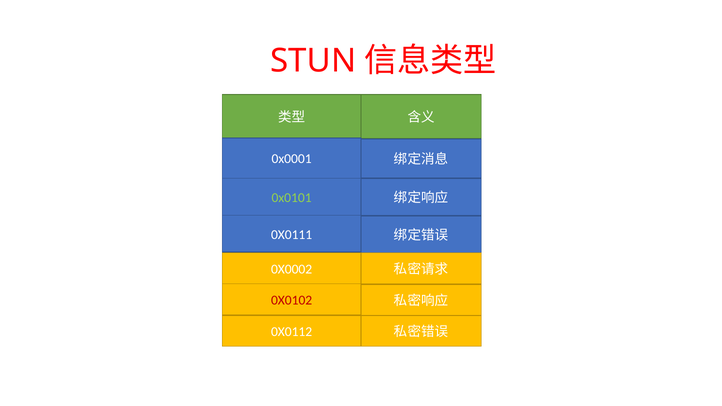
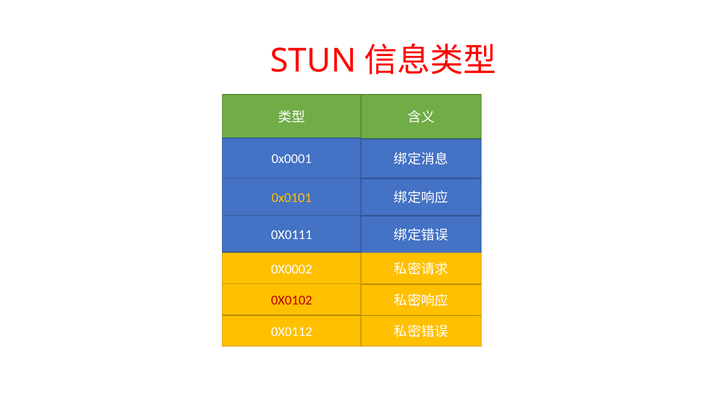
0x0101 colour: light green -> yellow
